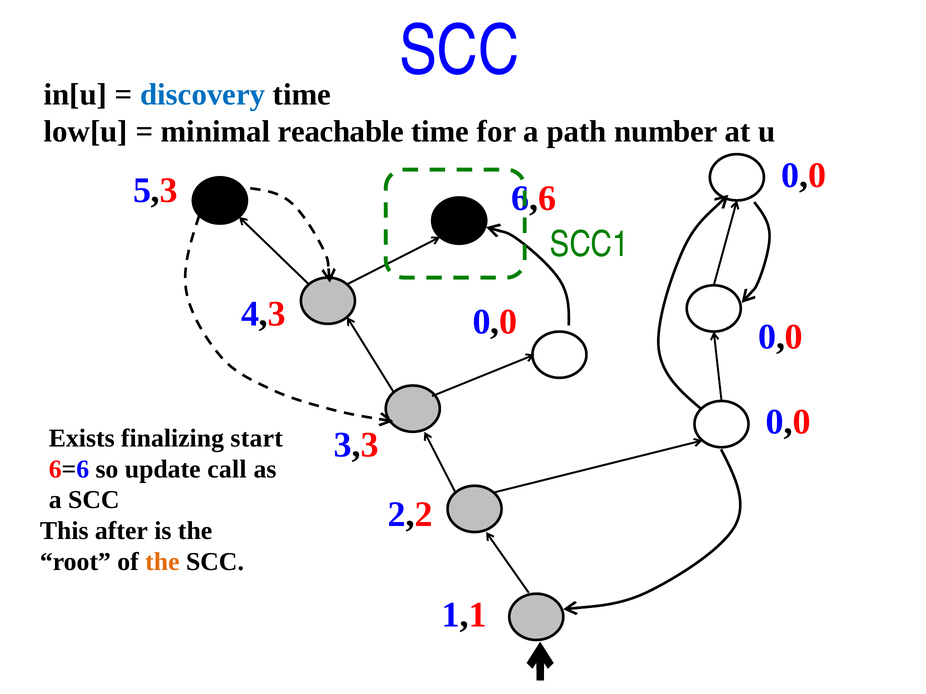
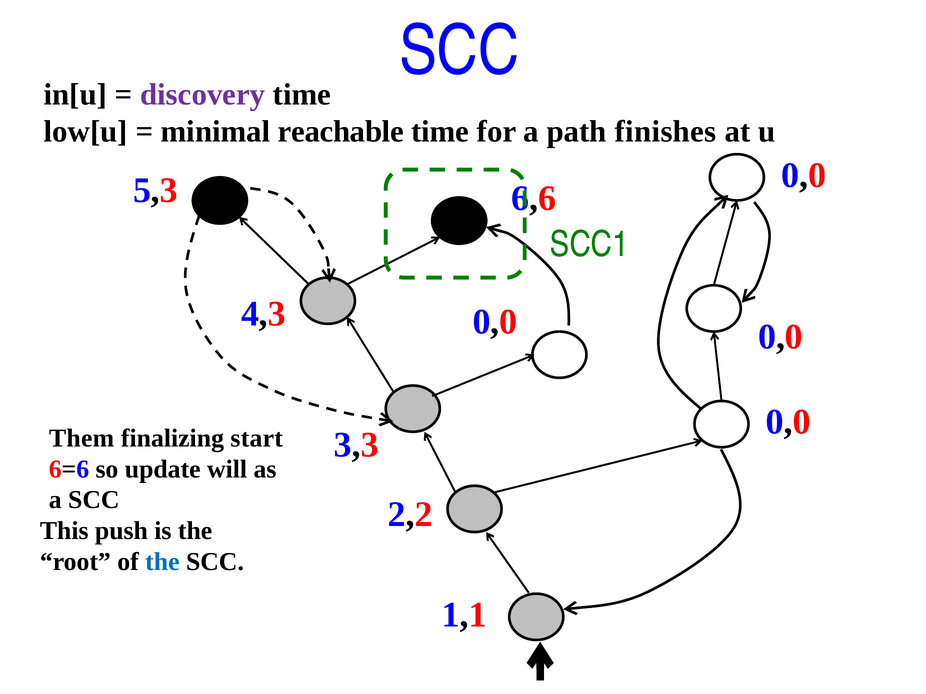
discovery colour: blue -> purple
number: number -> finishes
Exists: Exists -> Them
call: call -> will
after: after -> push
the at (162, 562) colour: orange -> blue
